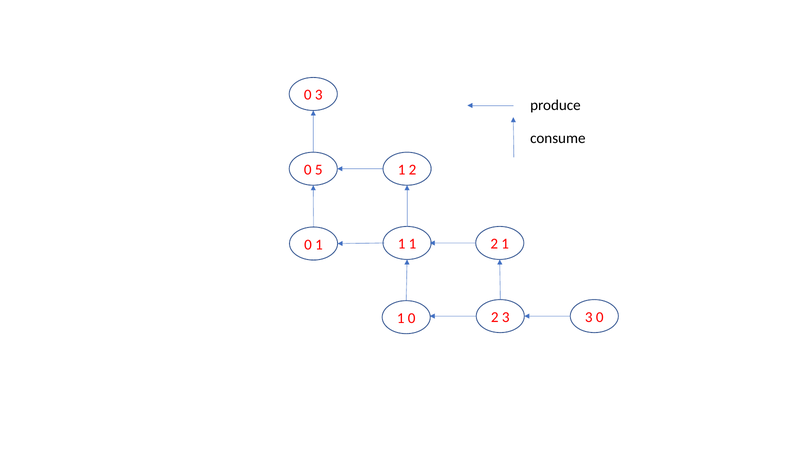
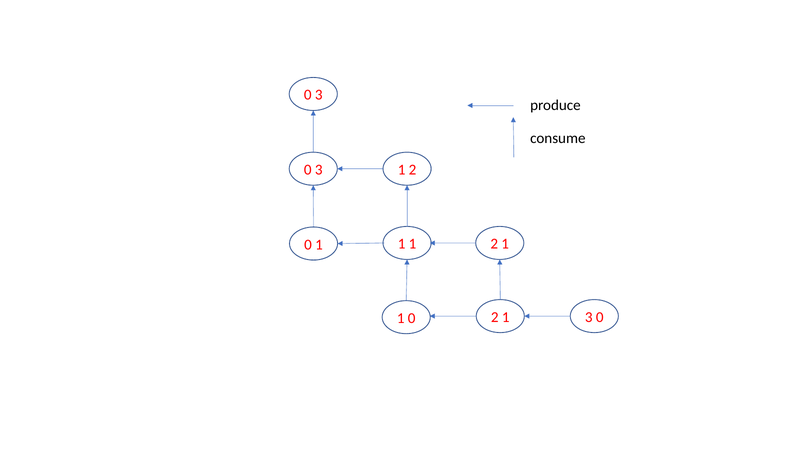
5 at (319, 170): 5 -> 3
3 at (506, 317): 3 -> 1
